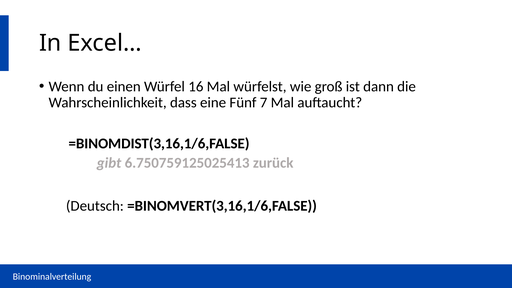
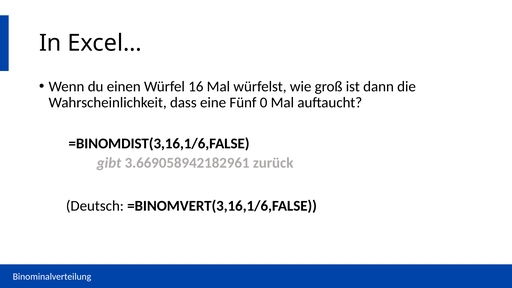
7: 7 -> 0
6.750759125025413: 6.750759125025413 -> 3.669058942182961
